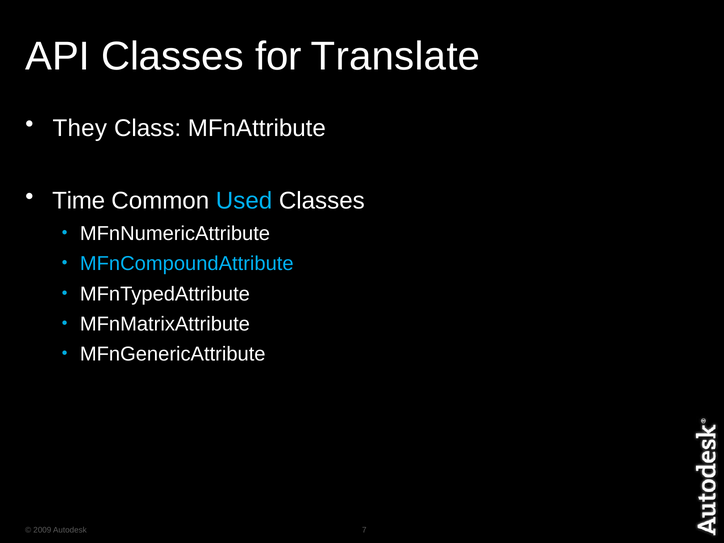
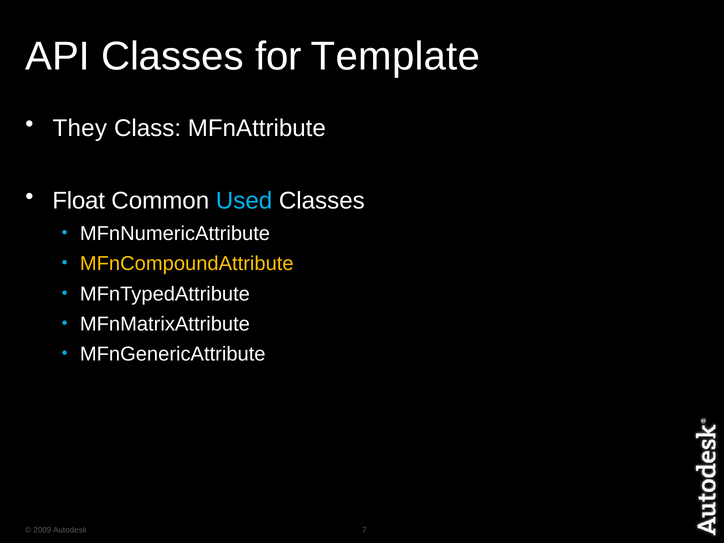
Translate: Translate -> Template
Time: Time -> Float
MFnCompoundAttribute colour: light blue -> yellow
